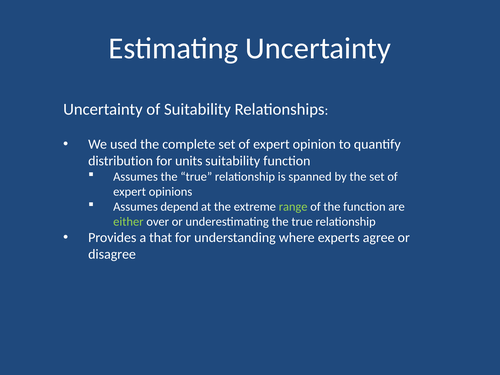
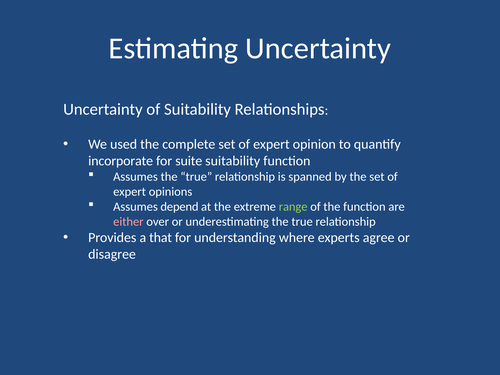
distribution: distribution -> incorporate
units: units -> suite
either colour: light green -> pink
